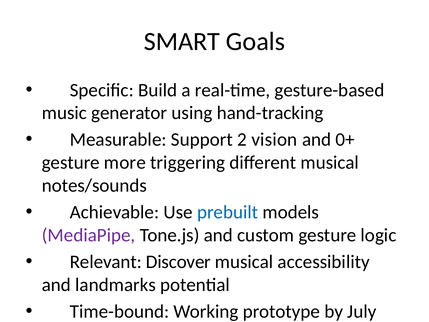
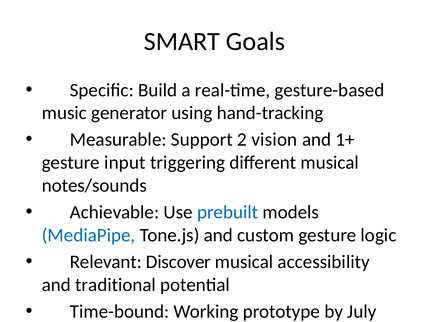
0+: 0+ -> 1+
more: more -> input
MediaPipe colour: purple -> blue
landmarks: landmarks -> traditional
